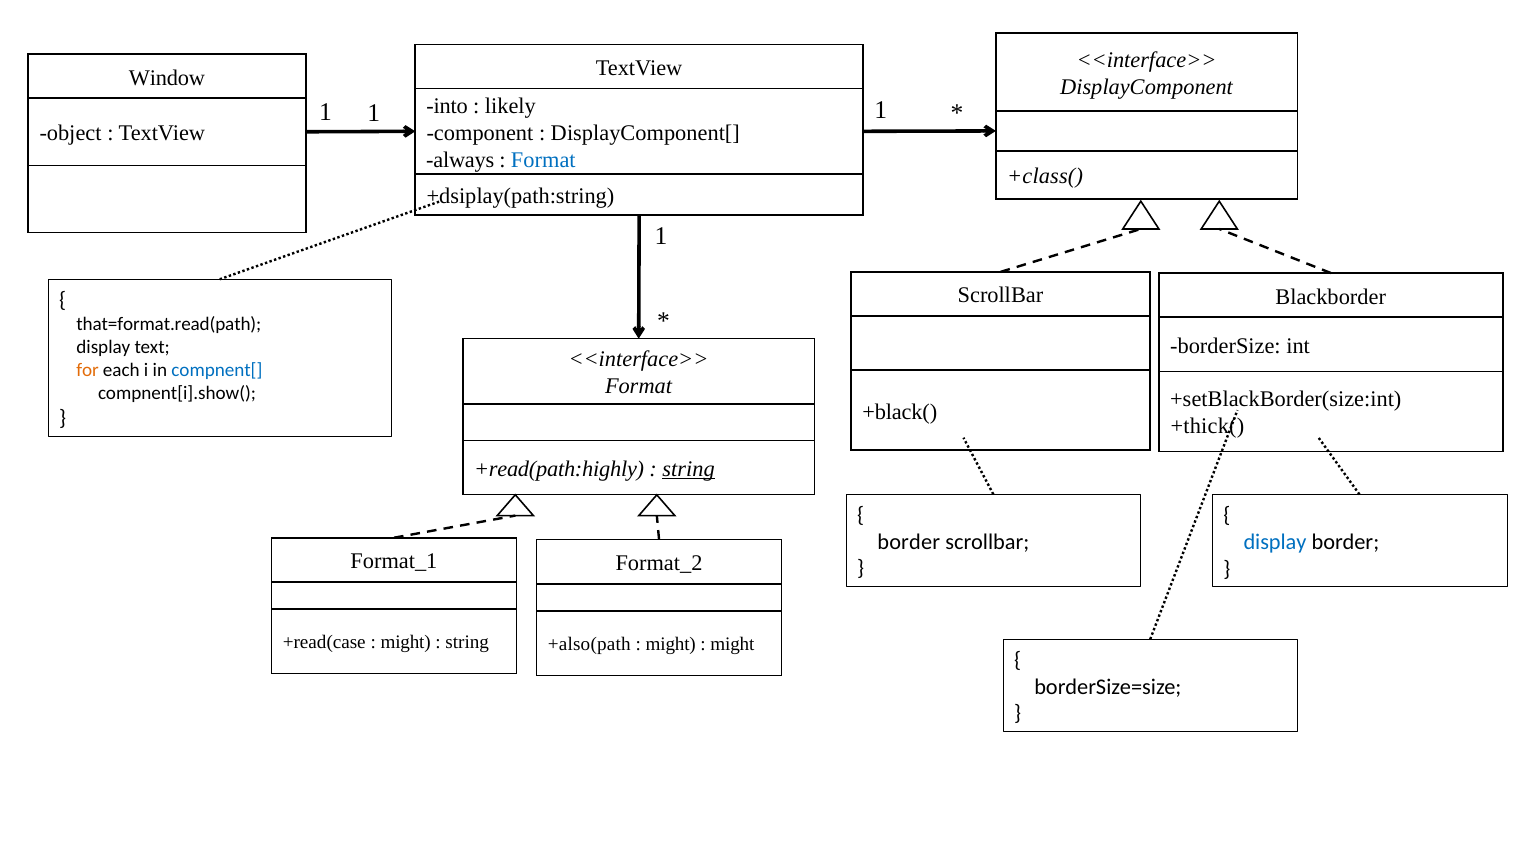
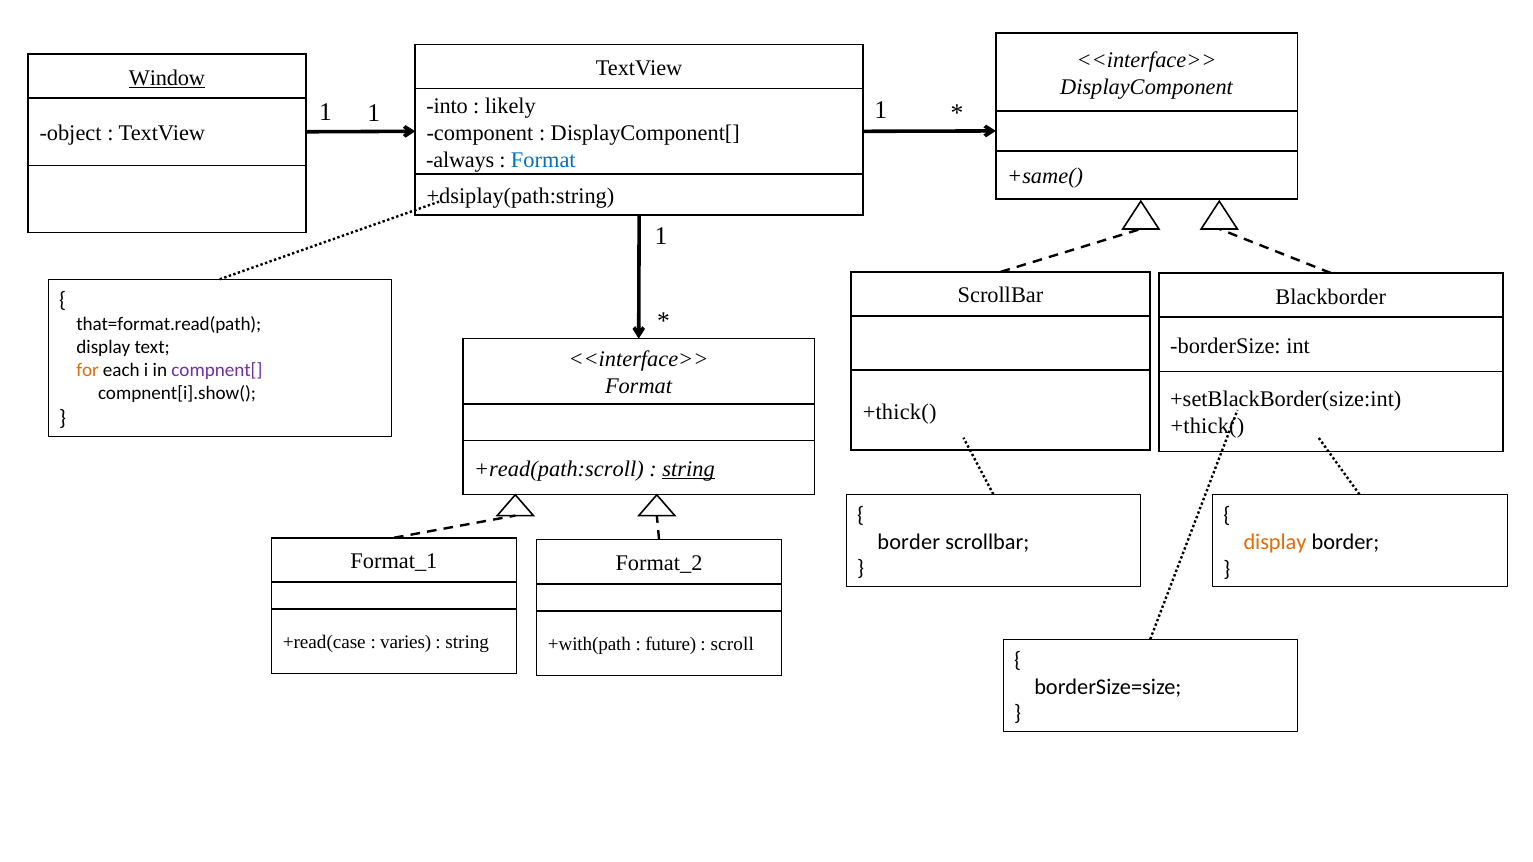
Window underline: none -> present
+class(: +class( -> +same(
compnent[ colour: blue -> purple
+black( at (900, 412): +black( -> +thick(
+read(path:highly: +read(path:highly -> +read(path:scroll
display at (1275, 542) colour: blue -> orange
might at (406, 643): might -> varies
+also(path: +also(path -> +with(path
might at (671, 645): might -> future
might at (732, 645): might -> scroll
